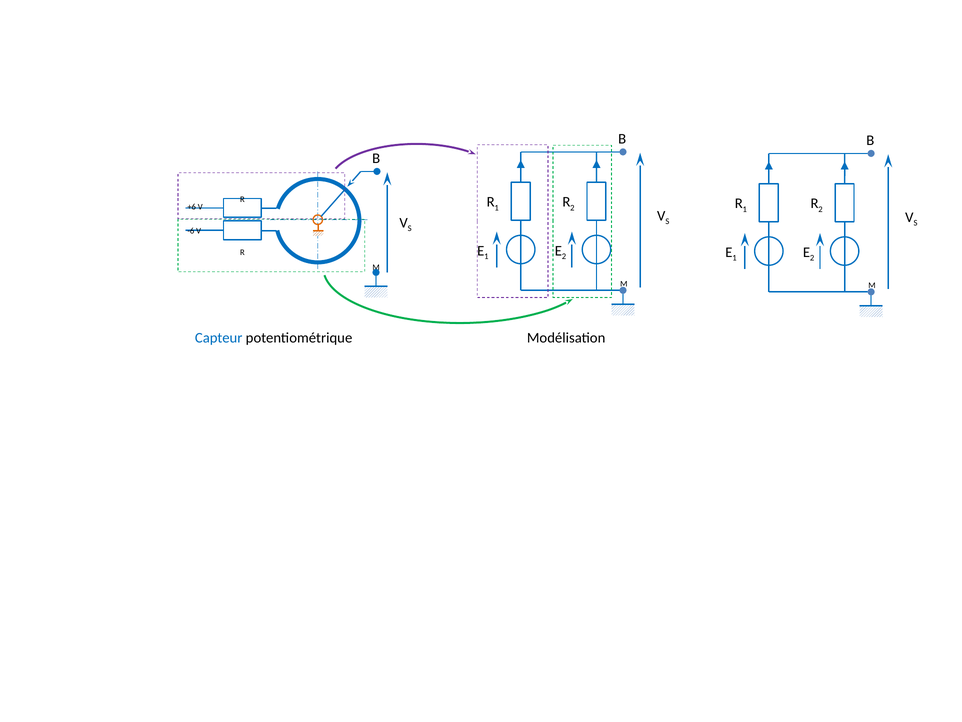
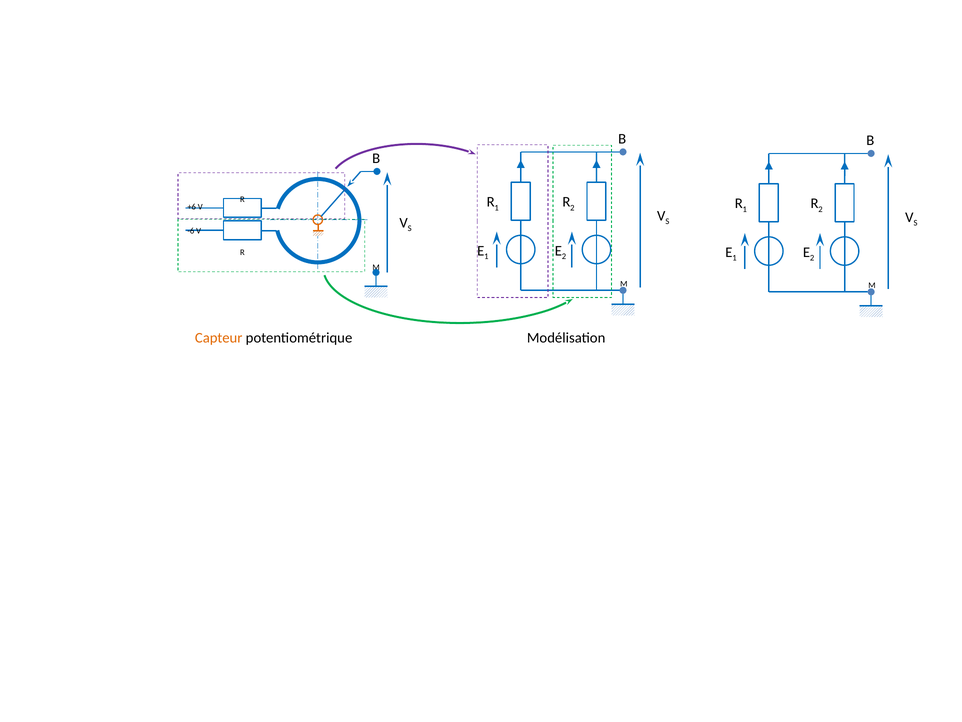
Capteur colour: blue -> orange
